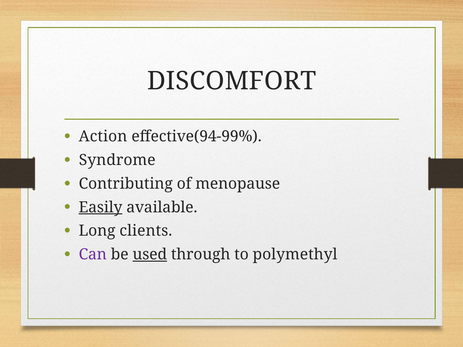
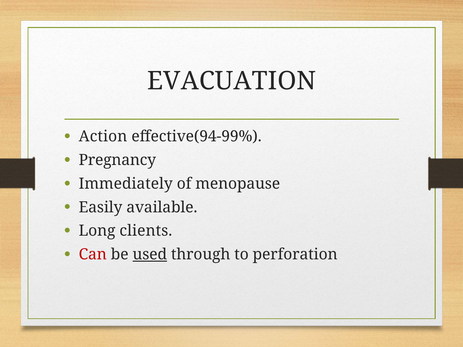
DISCOMFORT: DISCOMFORT -> EVACUATION
Syndrome: Syndrome -> Pregnancy
Contributing: Contributing -> Immediately
Easily underline: present -> none
Can colour: purple -> red
polymethyl: polymethyl -> perforation
